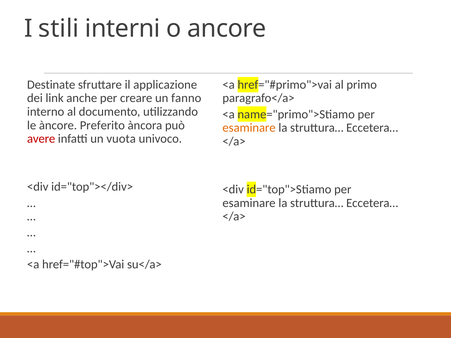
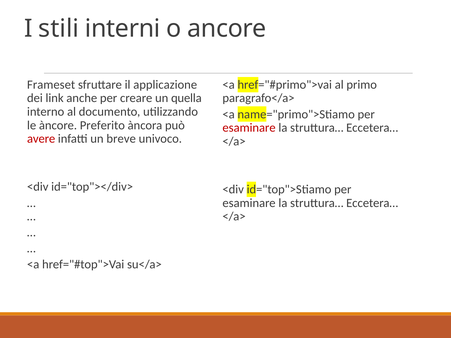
Destinate: Destinate -> Frameset
fanno: fanno -> quella
esaminare at (249, 128) colour: orange -> red
vuota: vuota -> breve
